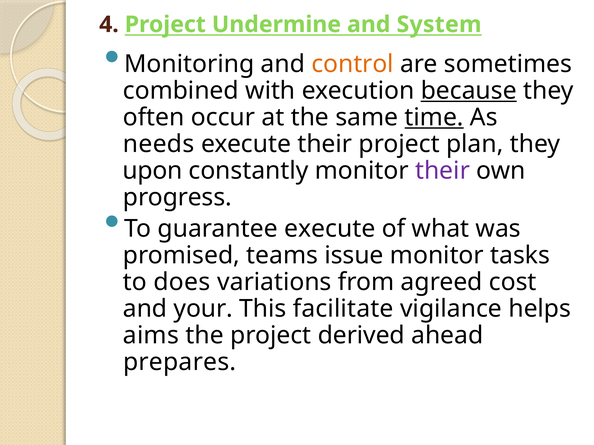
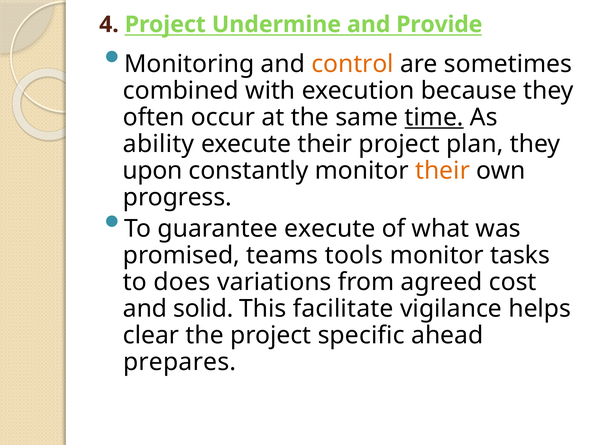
System: System -> Provide
because underline: present -> none
needs: needs -> ability
their at (442, 171) colour: purple -> orange
issue: issue -> tools
your: your -> solid
aims: aims -> clear
derived: derived -> specific
